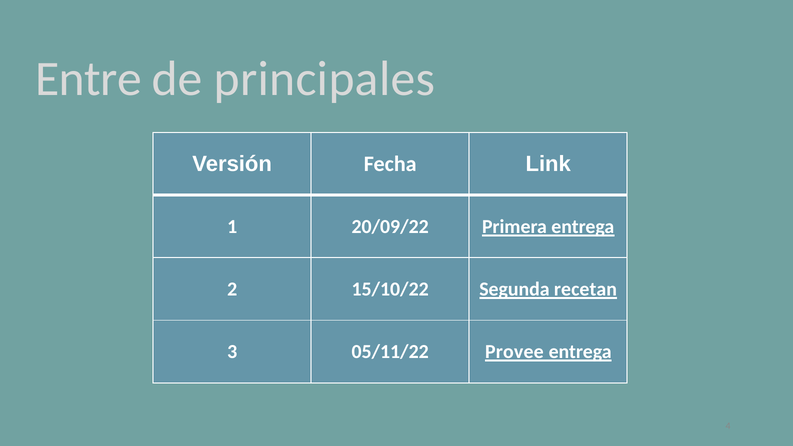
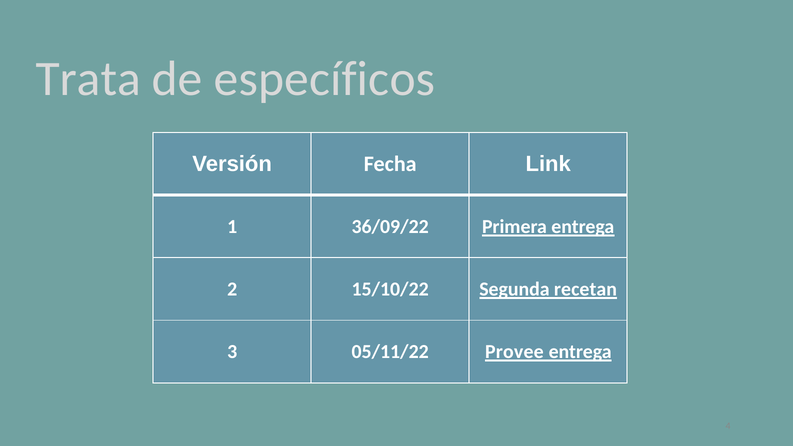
Entre: Entre -> Trata
principales: principales -> específicos
20/09/22: 20/09/22 -> 36/09/22
